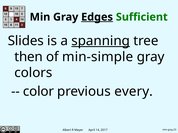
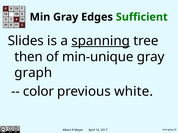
Edges underline: present -> none
min-simple: min-simple -> min-unique
colors: colors -> graph
every: every -> white
